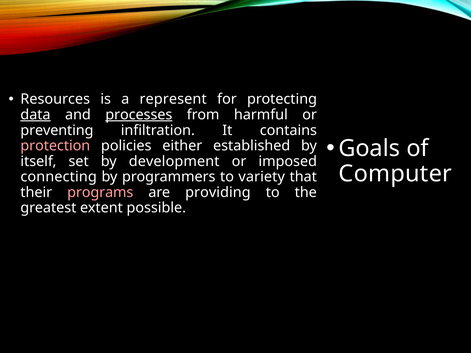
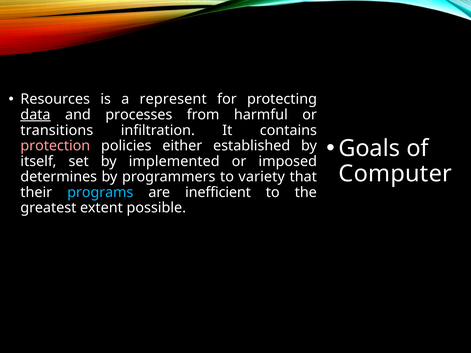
processes underline: present -> none
preventing: preventing -> transitions
development: development -> implemented
connecting: connecting -> determines
programs colour: pink -> light blue
providing: providing -> inefficient
